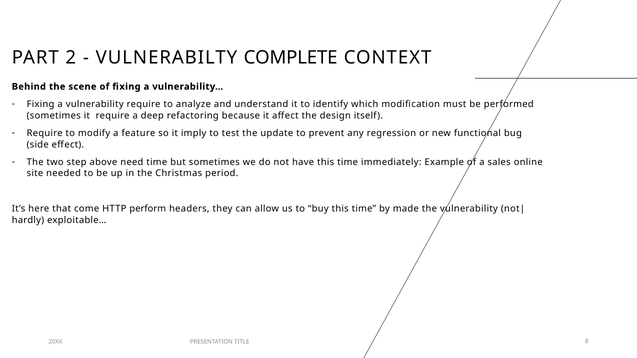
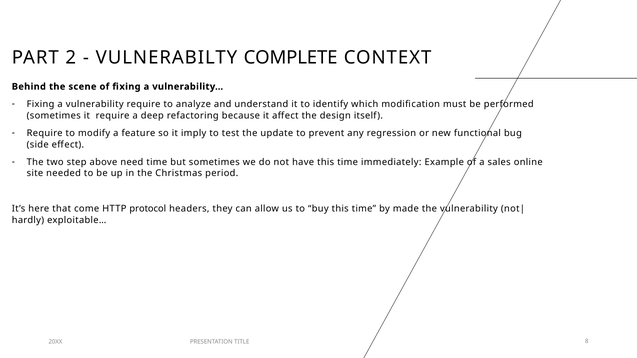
perform: perform -> protocol
